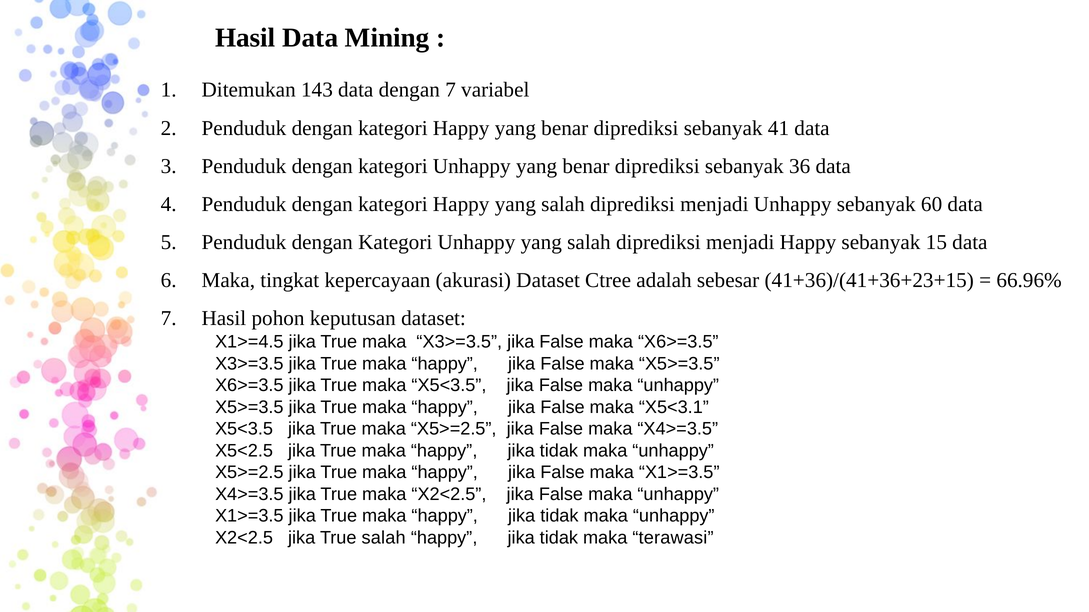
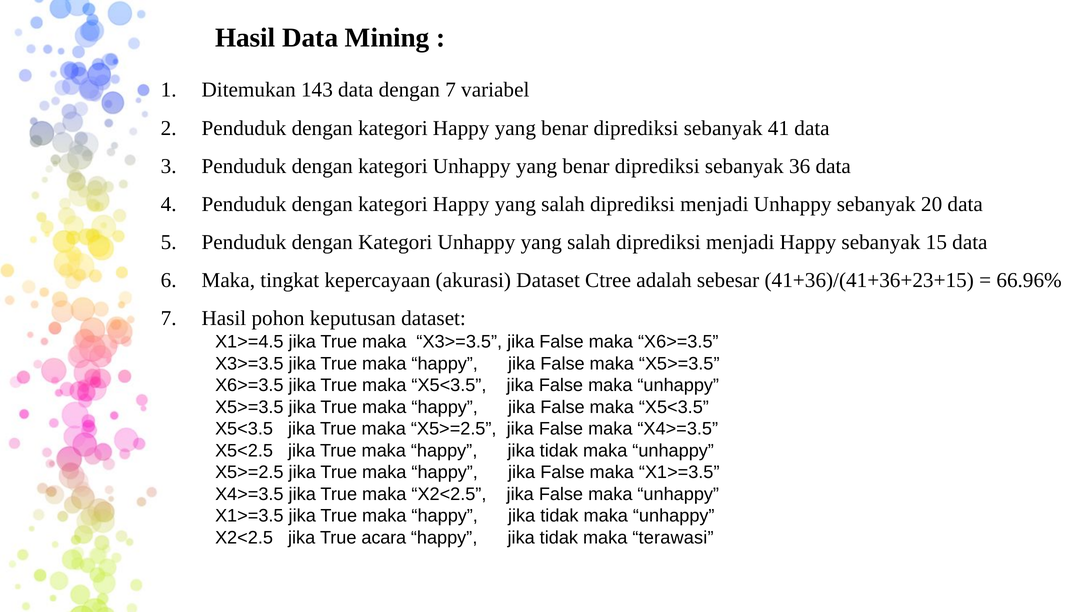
60: 60 -> 20
False maka X5<3.1: X5<3.1 -> X5<3.5
True salah: salah -> acara
